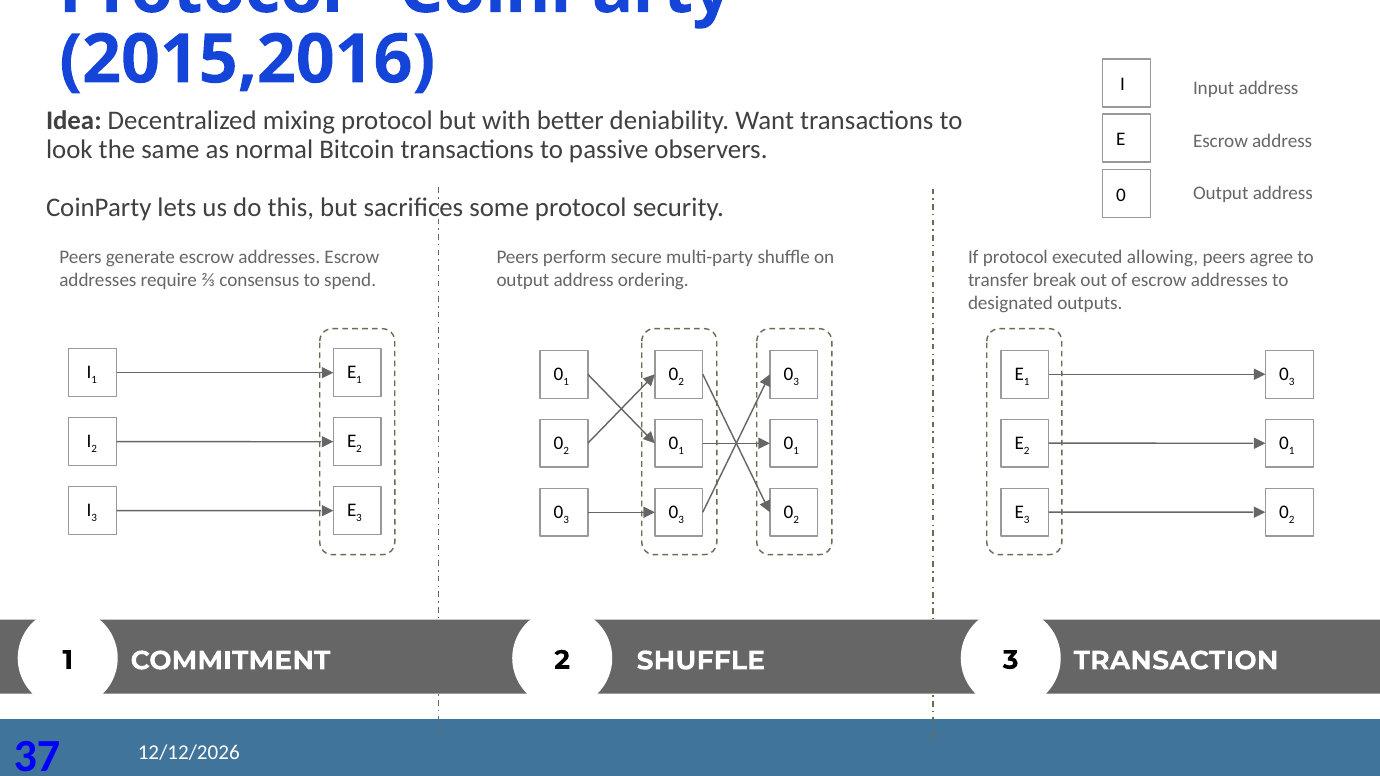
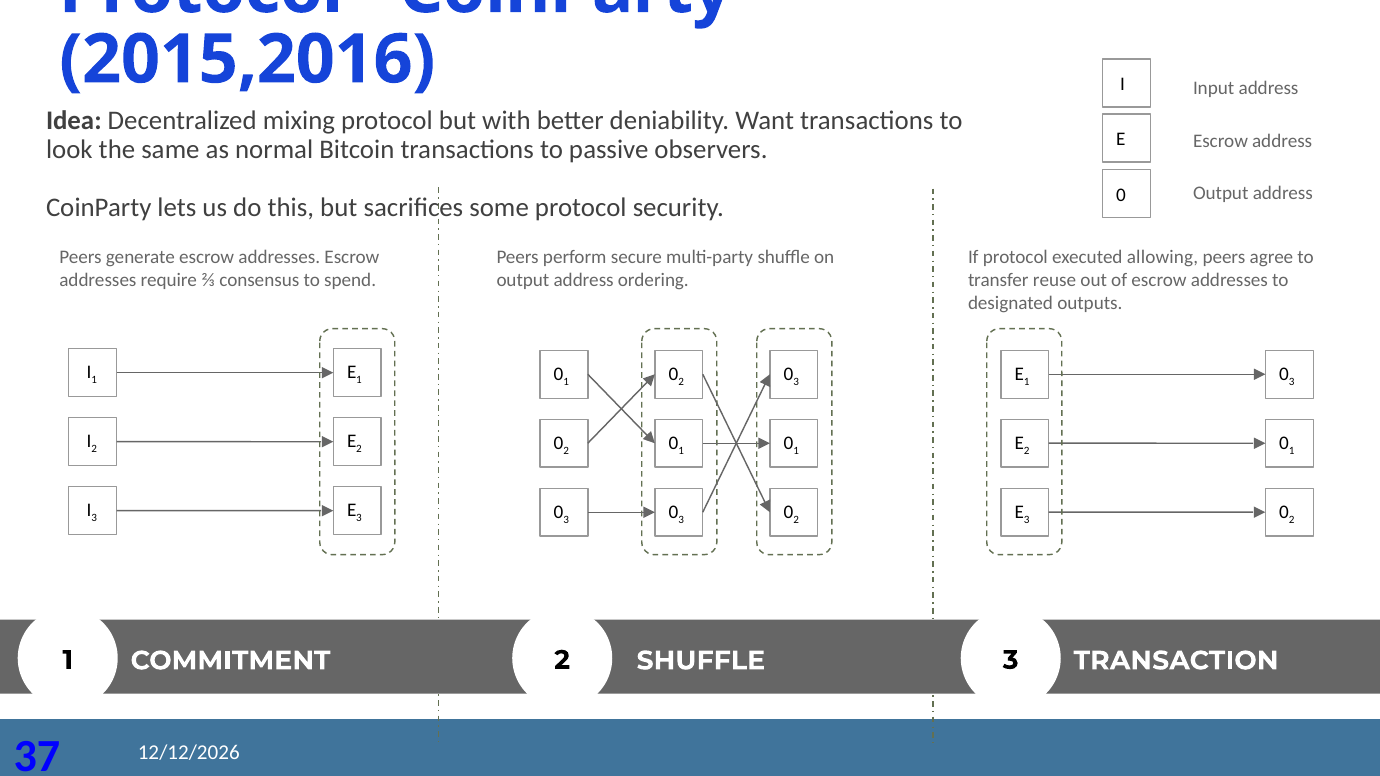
break: break -> reuse
